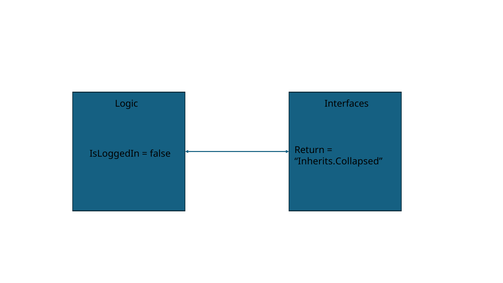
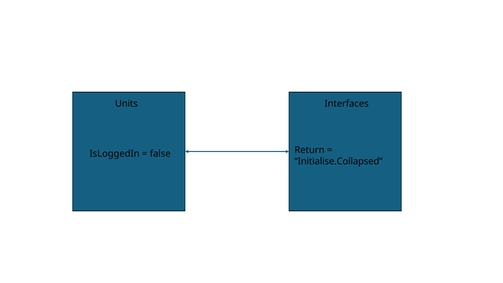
Logic: Logic -> Units
Inherits.Collapsed: Inherits.Collapsed -> Initialise.Collapsed
